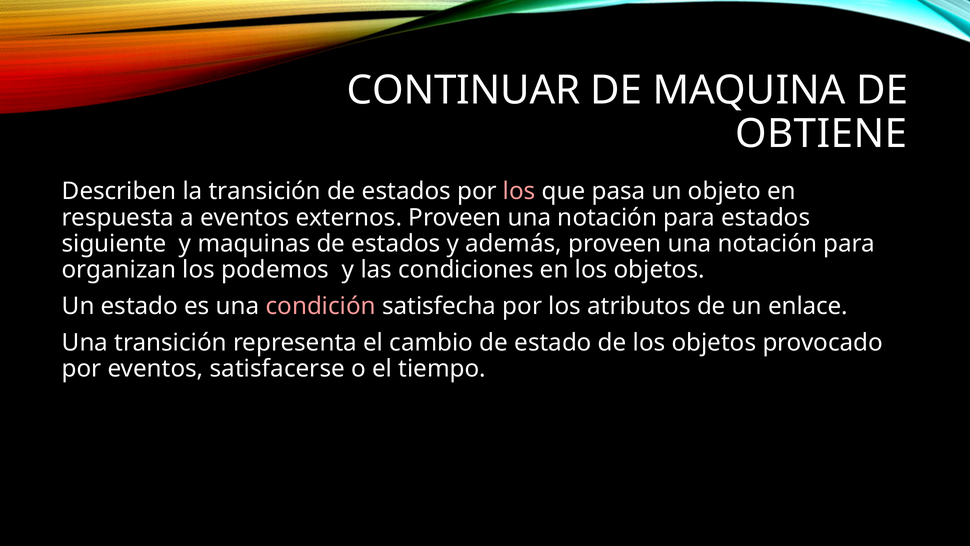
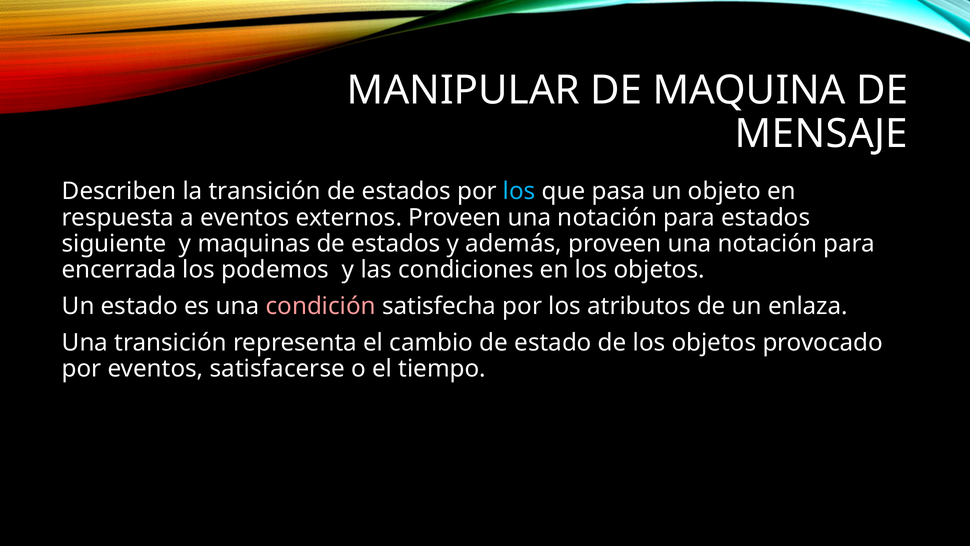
CONTINUAR: CONTINUAR -> MANIPULAR
OBTIENE: OBTIENE -> MENSAJE
los at (519, 191) colour: pink -> light blue
organizan: organizan -> encerrada
enlace: enlace -> enlaza
